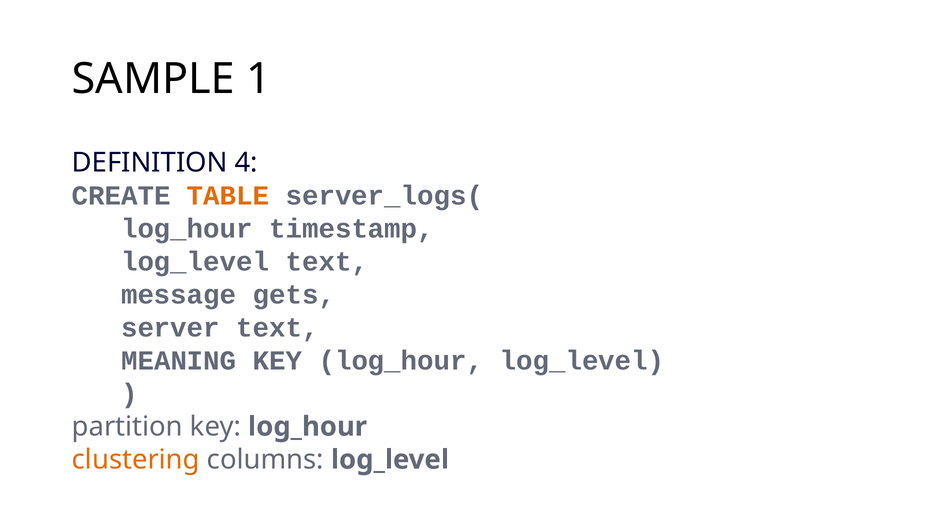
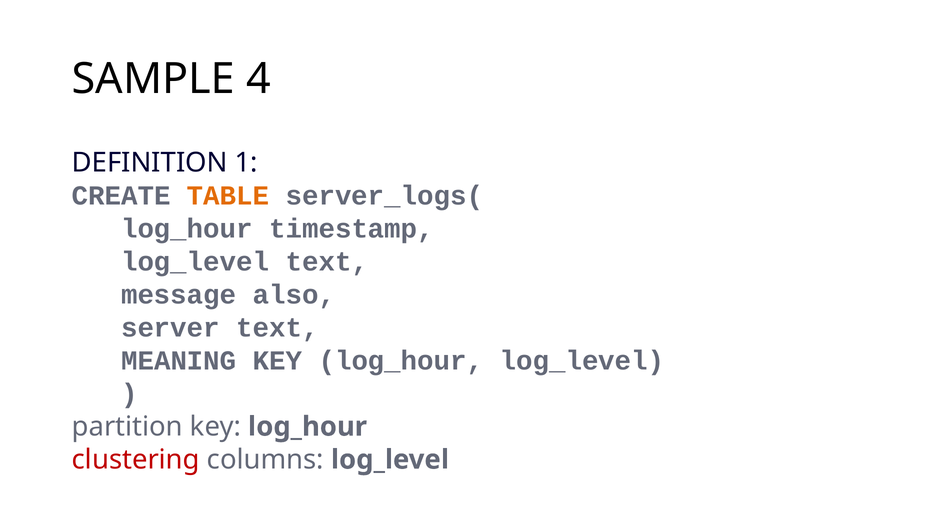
1: 1 -> 4
4: 4 -> 1
gets: gets -> also
clustering colour: orange -> red
